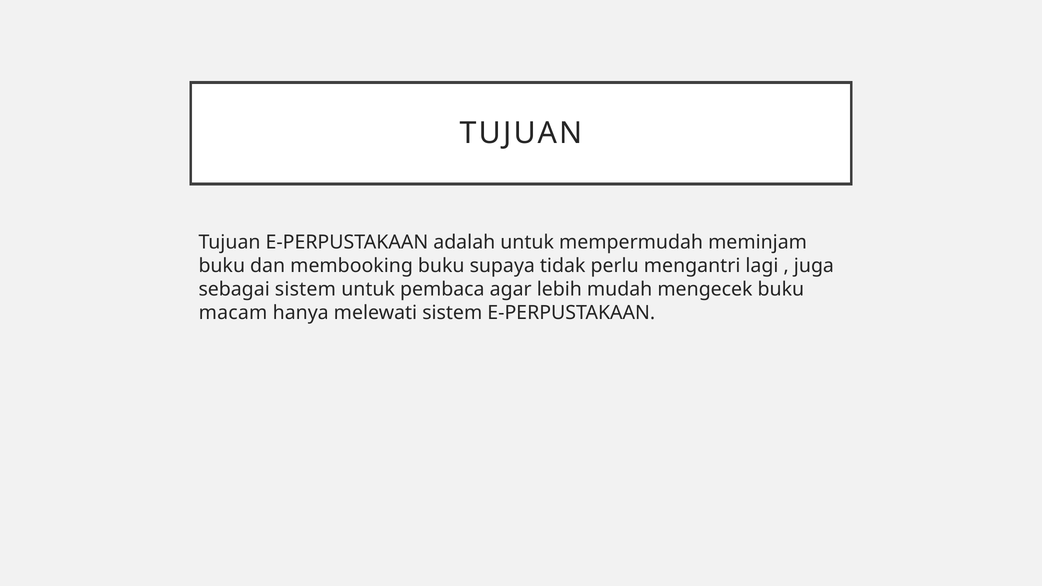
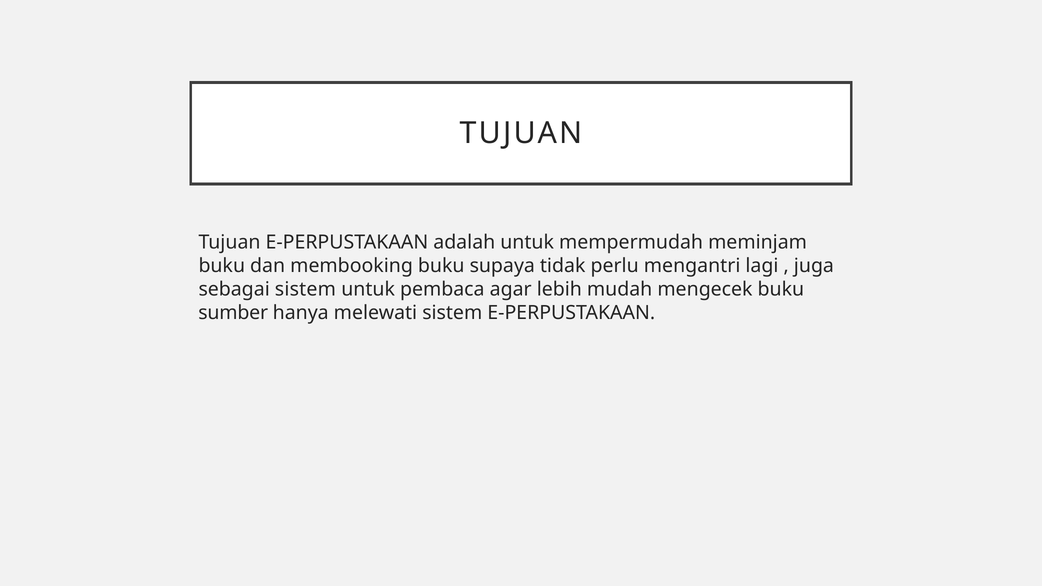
macam: macam -> sumber
